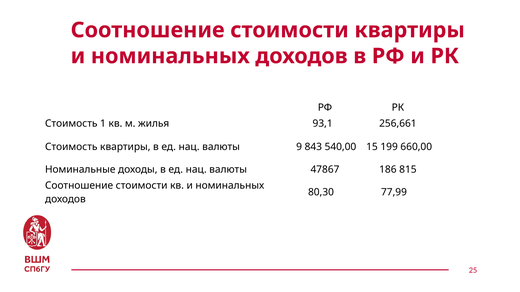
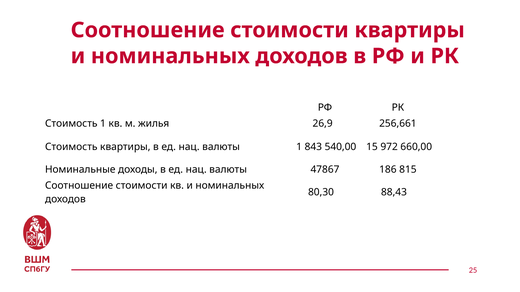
93,1: 93,1 -> 26,9
валюты 9: 9 -> 1
199: 199 -> 972
77,99: 77,99 -> 88,43
